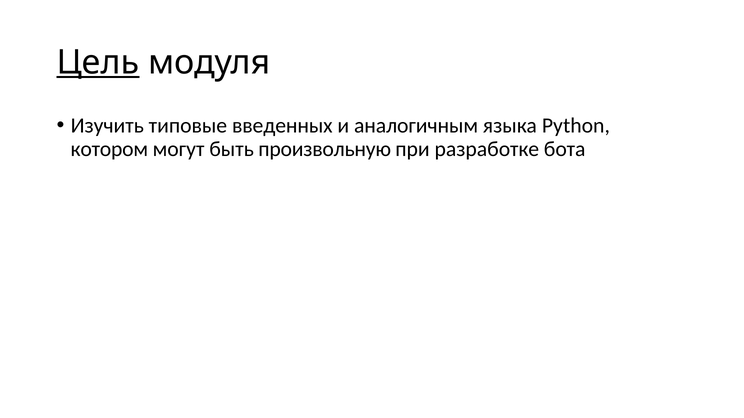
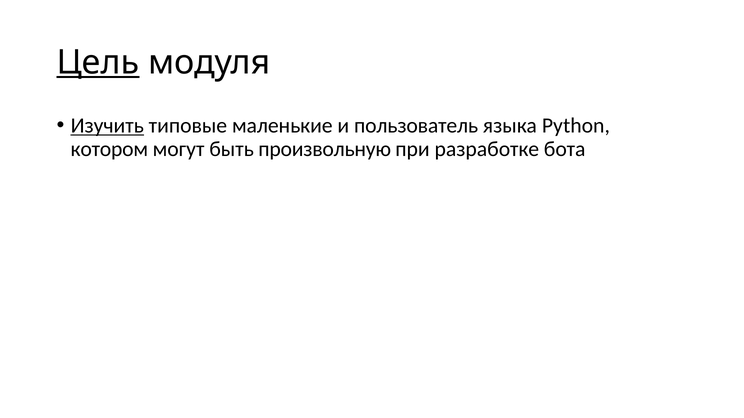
Изучить underline: none -> present
введенных: введенных -> маленькие
аналогичным: аналогичным -> пользователь
